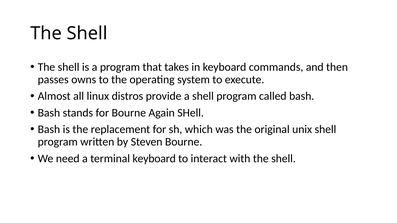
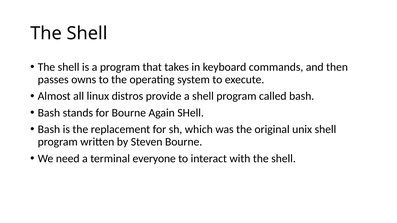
terminal keyboard: keyboard -> everyone
